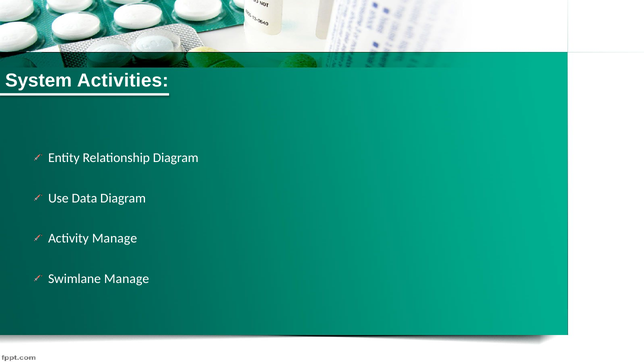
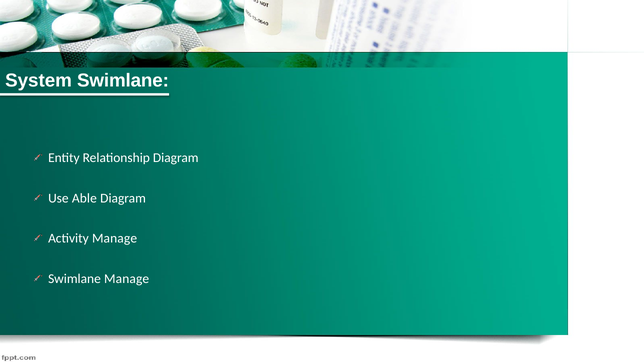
System Activities: Activities -> Swimlane
Data: Data -> Able
